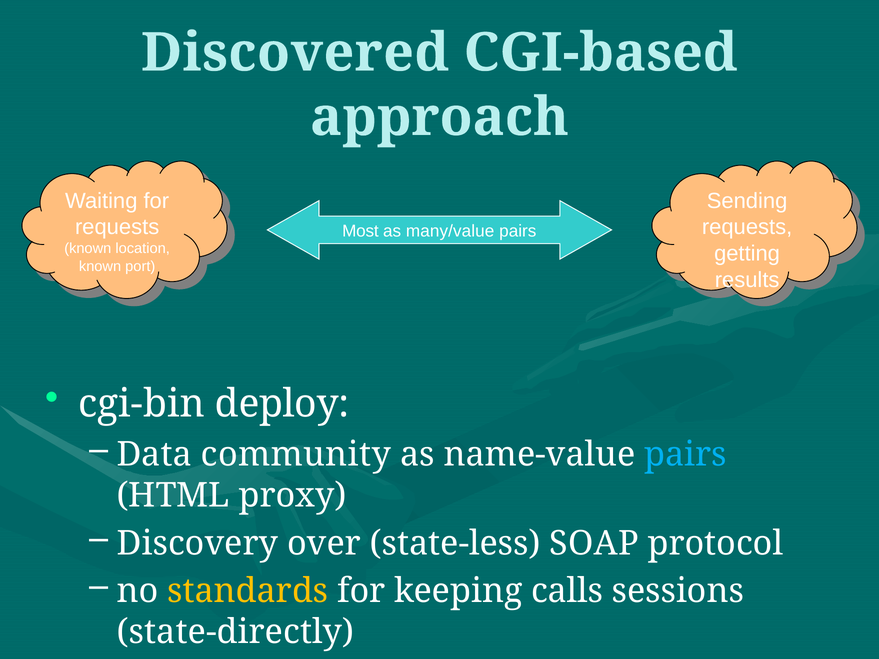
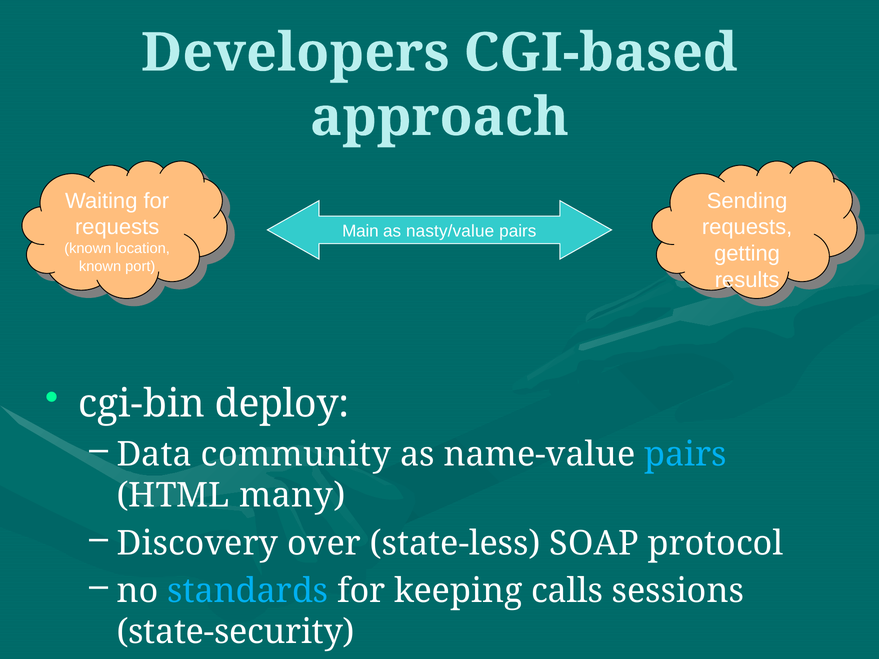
Discovered: Discovered -> Developers
Most: Most -> Main
many/value: many/value -> nasty/value
proxy: proxy -> many
standards colour: yellow -> light blue
state-directly: state-directly -> state-security
